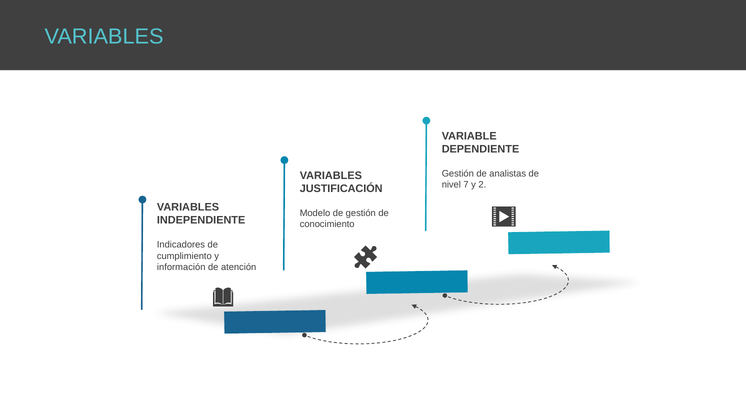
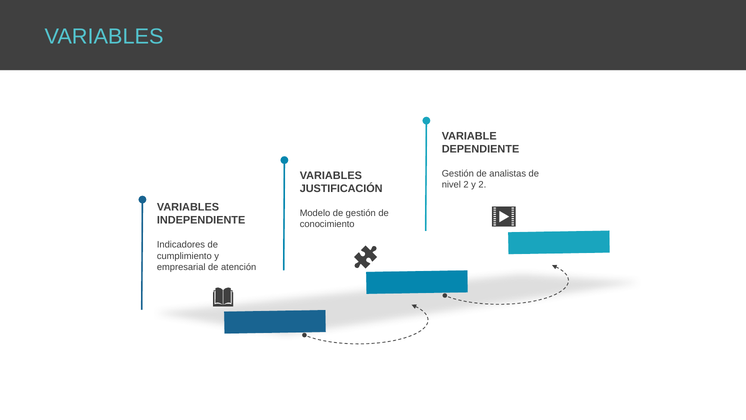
nivel 7: 7 -> 2
información: información -> empresarial
